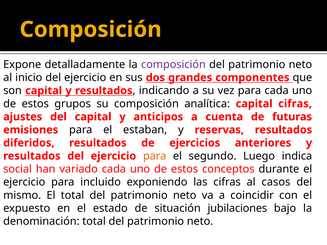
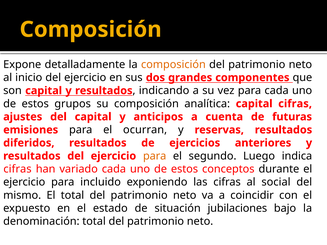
composición at (173, 65) colour: purple -> orange
estaban: estaban -> ocurran
social at (18, 169): social -> cifras
casos: casos -> social
